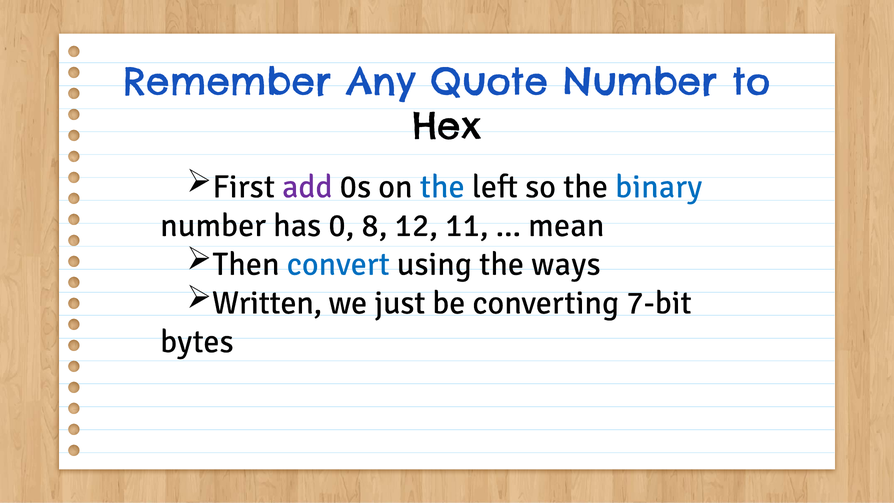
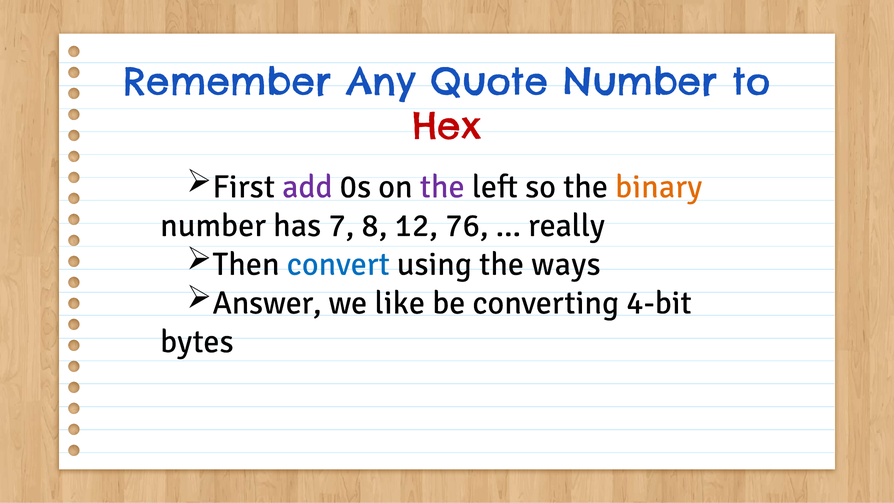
Hex colour: black -> red
the at (442, 187) colour: blue -> purple
binary colour: blue -> orange
0: 0 -> 7
11: 11 -> 76
mean: mean -> really
Written: Written -> Answer
just: just -> like
7-bit: 7-bit -> 4-bit
